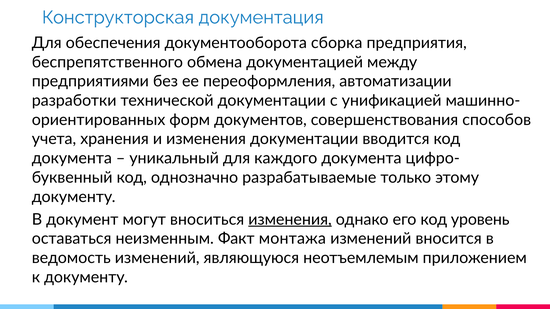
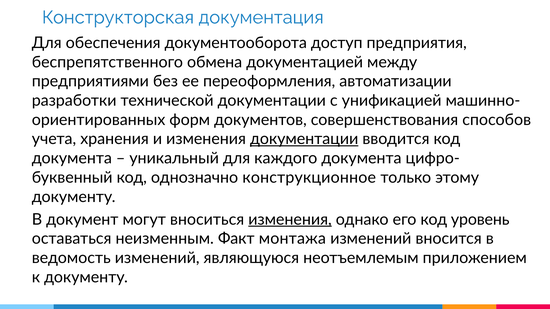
сборка: сборка -> доступ
документации at (304, 139) underline: none -> present
разрабатываемые: разрабатываемые -> конструкционное
